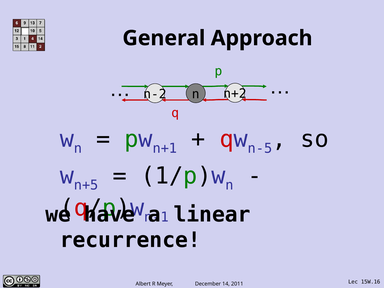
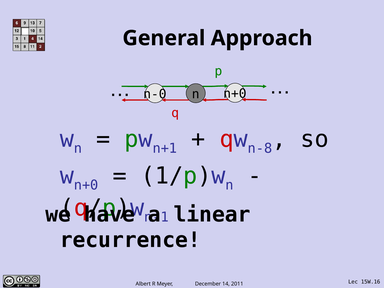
n-2: n-2 -> n-0
n n+2: n+2 -> n+0
n-5: n-5 -> n-8
n+5 at (86, 185): n+5 -> n+0
